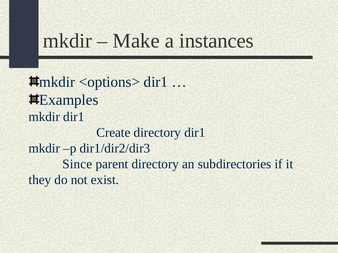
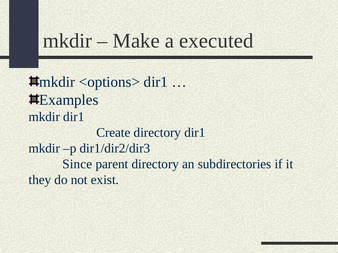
instances: instances -> executed
